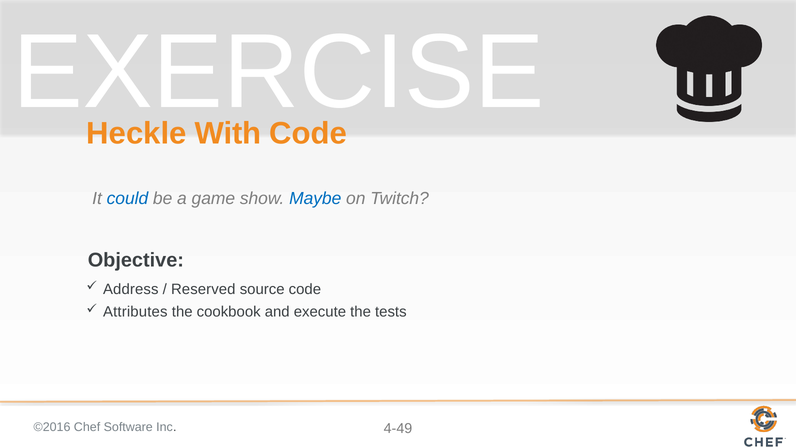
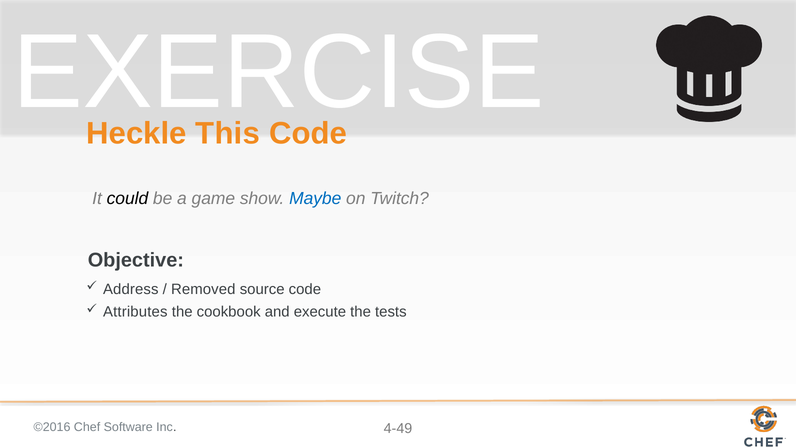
With: With -> This
could colour: blue -> black
Reserved: Reserved -> Removed
